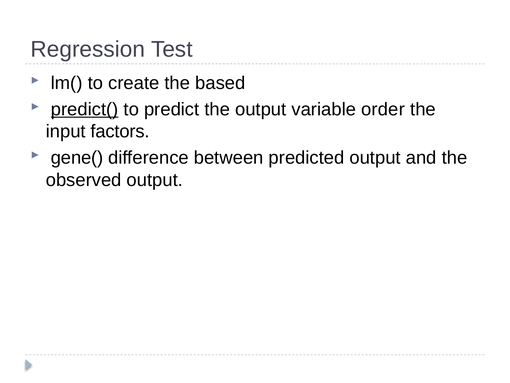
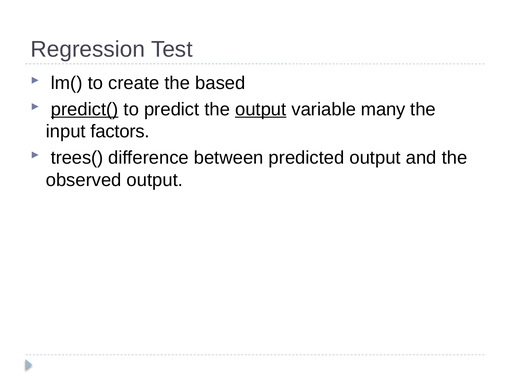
output at (261, 109) underline: none -> present
order: order -> many
gene(: gene( -> trees(
